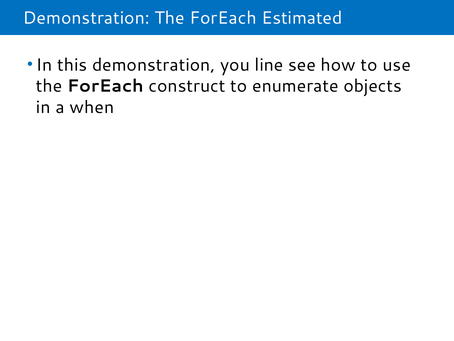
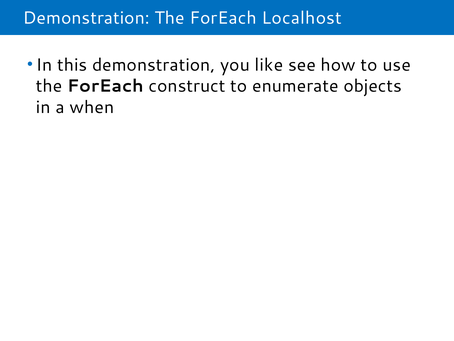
Estimated: Estimated -> Localhost
line: line -> like
